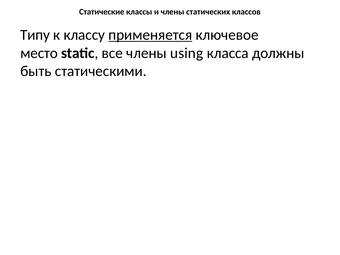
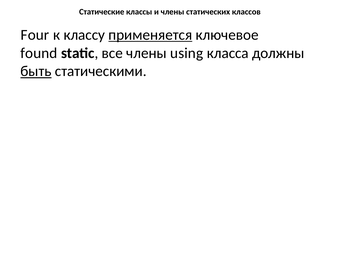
Типу: Типу -> Four
место: место -> found
быть underline: none -> present
